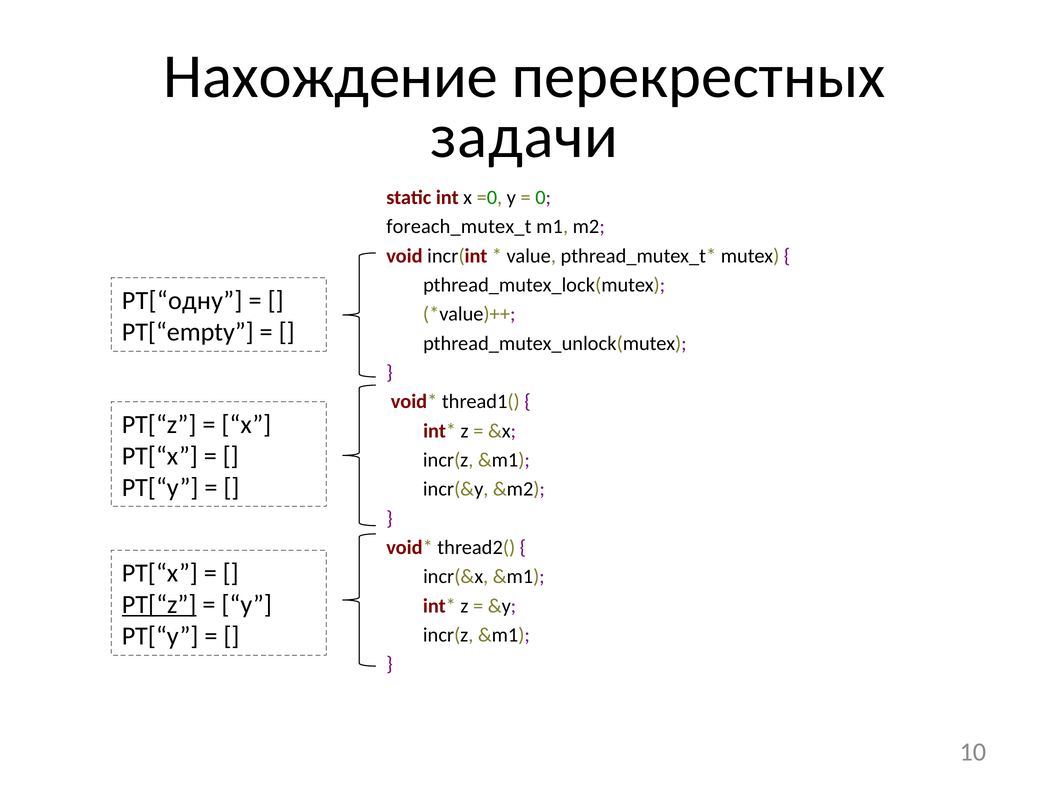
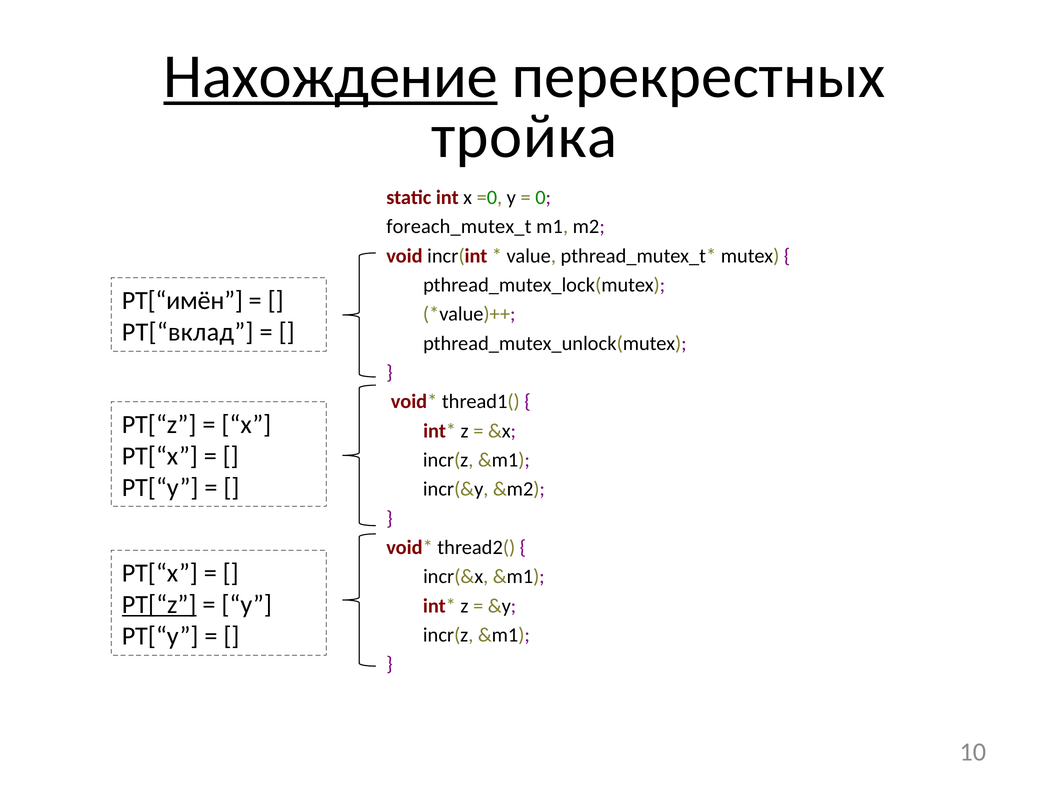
Нахождение underline: none -> present
задачи: задачи -> тройка
PT[“одну: PT[“одну -> PT[“имён
PT[“empty: PT[“empty -> PT[“вклад
